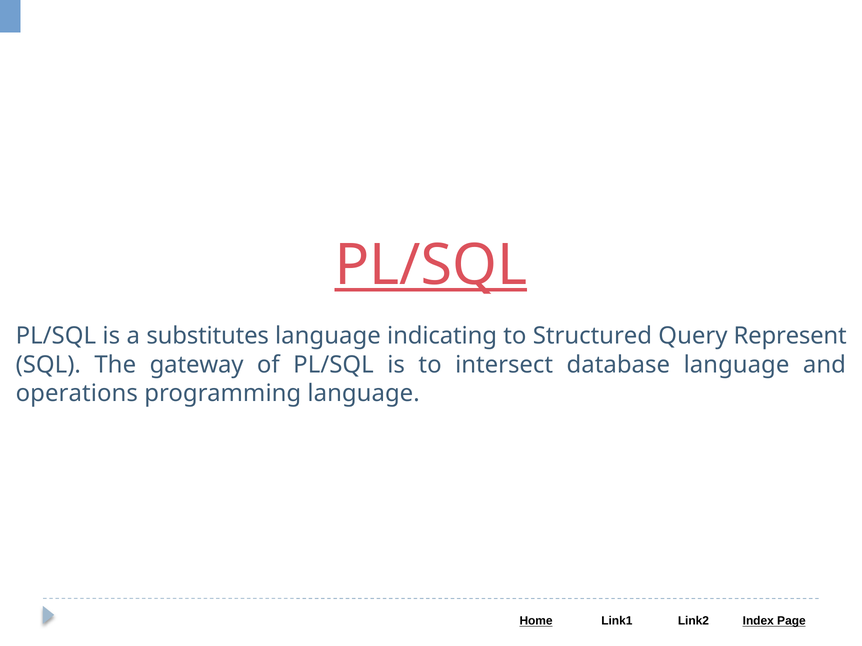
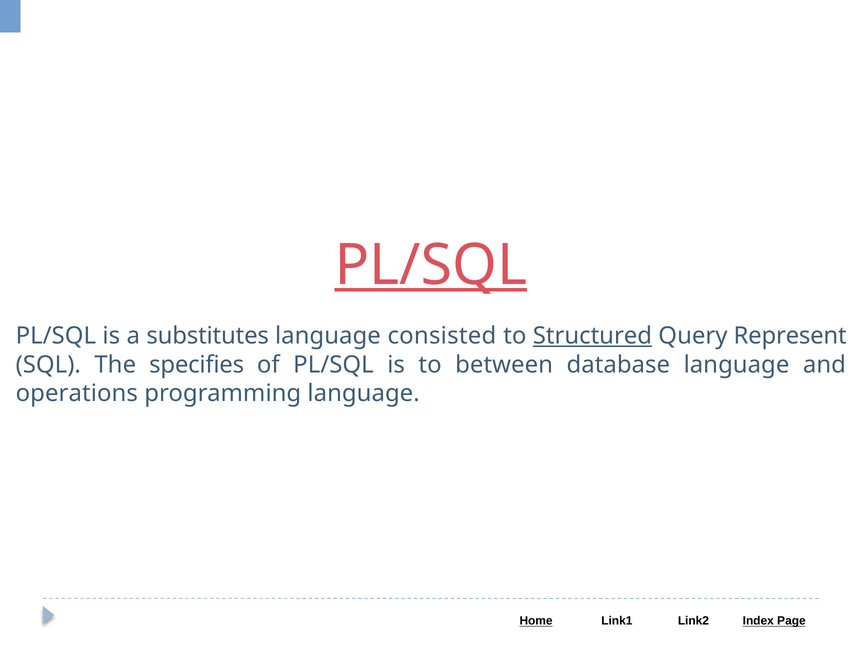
indicating: indicating -> consisted
Structured underline: none -> present
gateway: gateway -> specifies
intersect: intersect -> between
